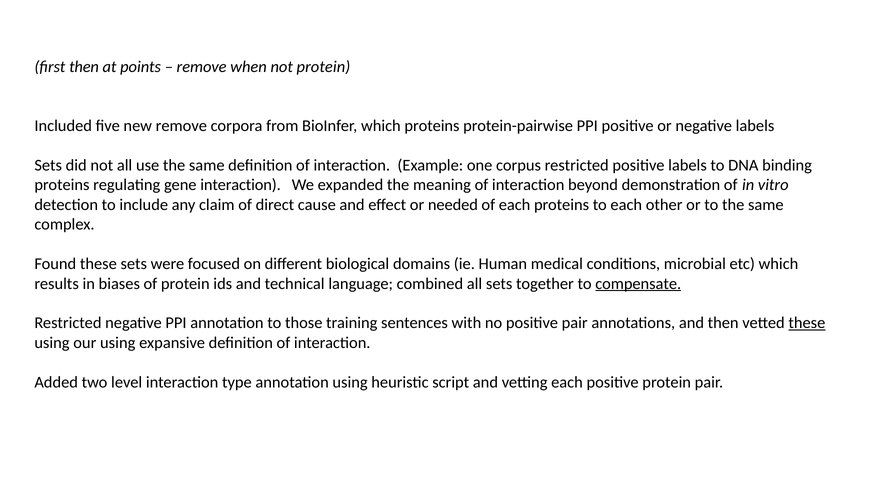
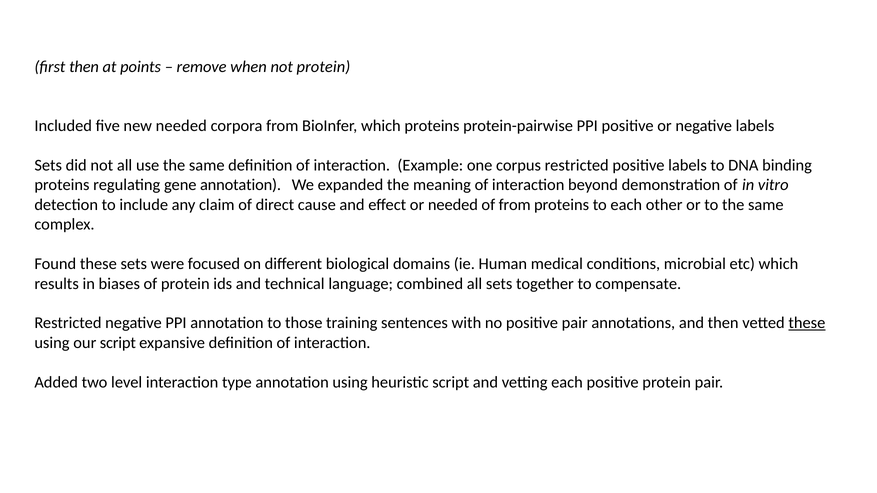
new remove: remove -> needed
gene interaction: interaction -> annotation
of each: each -> from
compensate underline: present -> none
our using: using -> script
